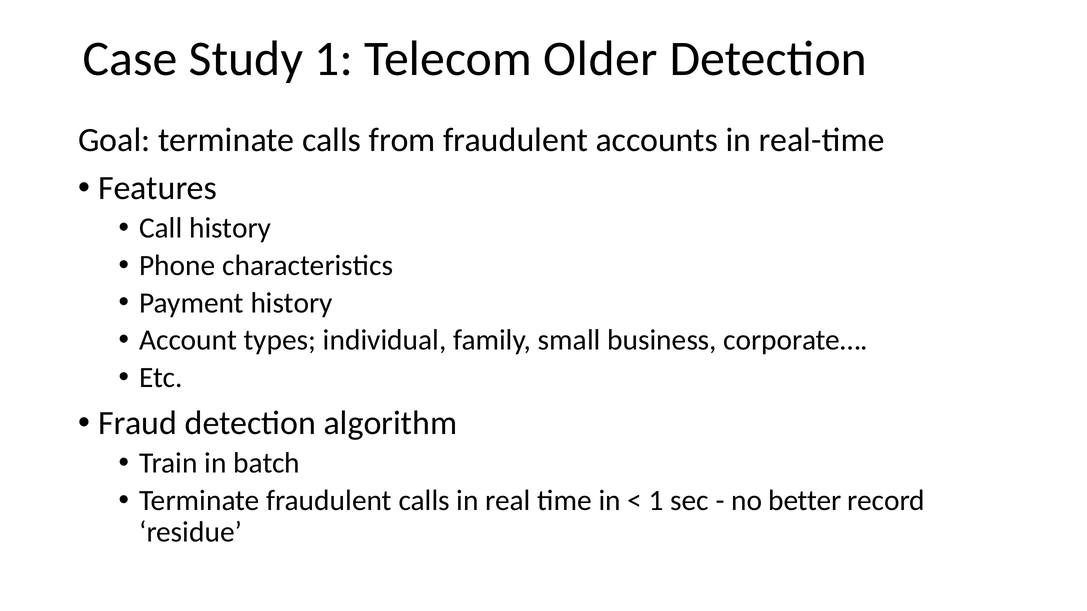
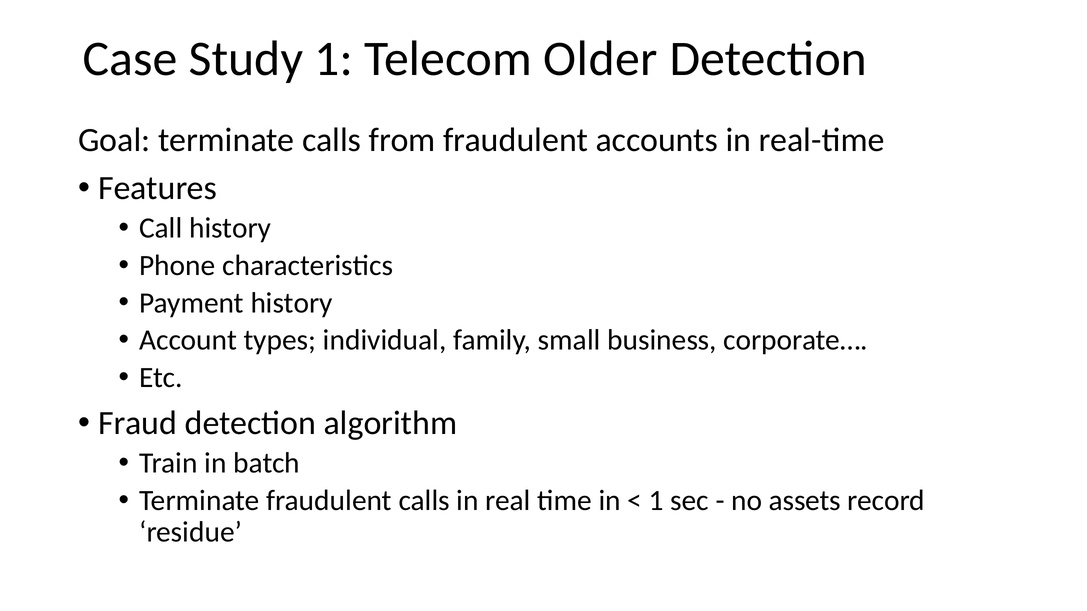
better: better -> assets
